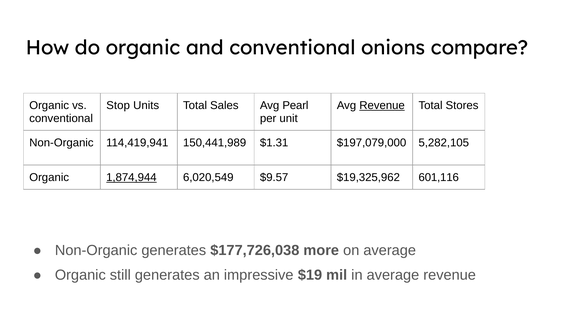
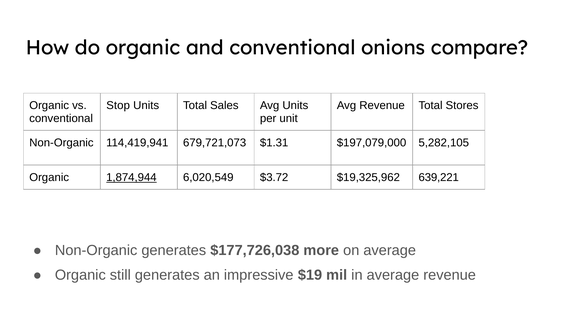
Avg Pearl: Pearl -> Units
Revenue at (382, 106) underline: present -> none
150,441,989: 150,441,989 -> 679,721,073
$9.57: $9.57 -> $3.72
601,116: 601,116 -> 639,221
